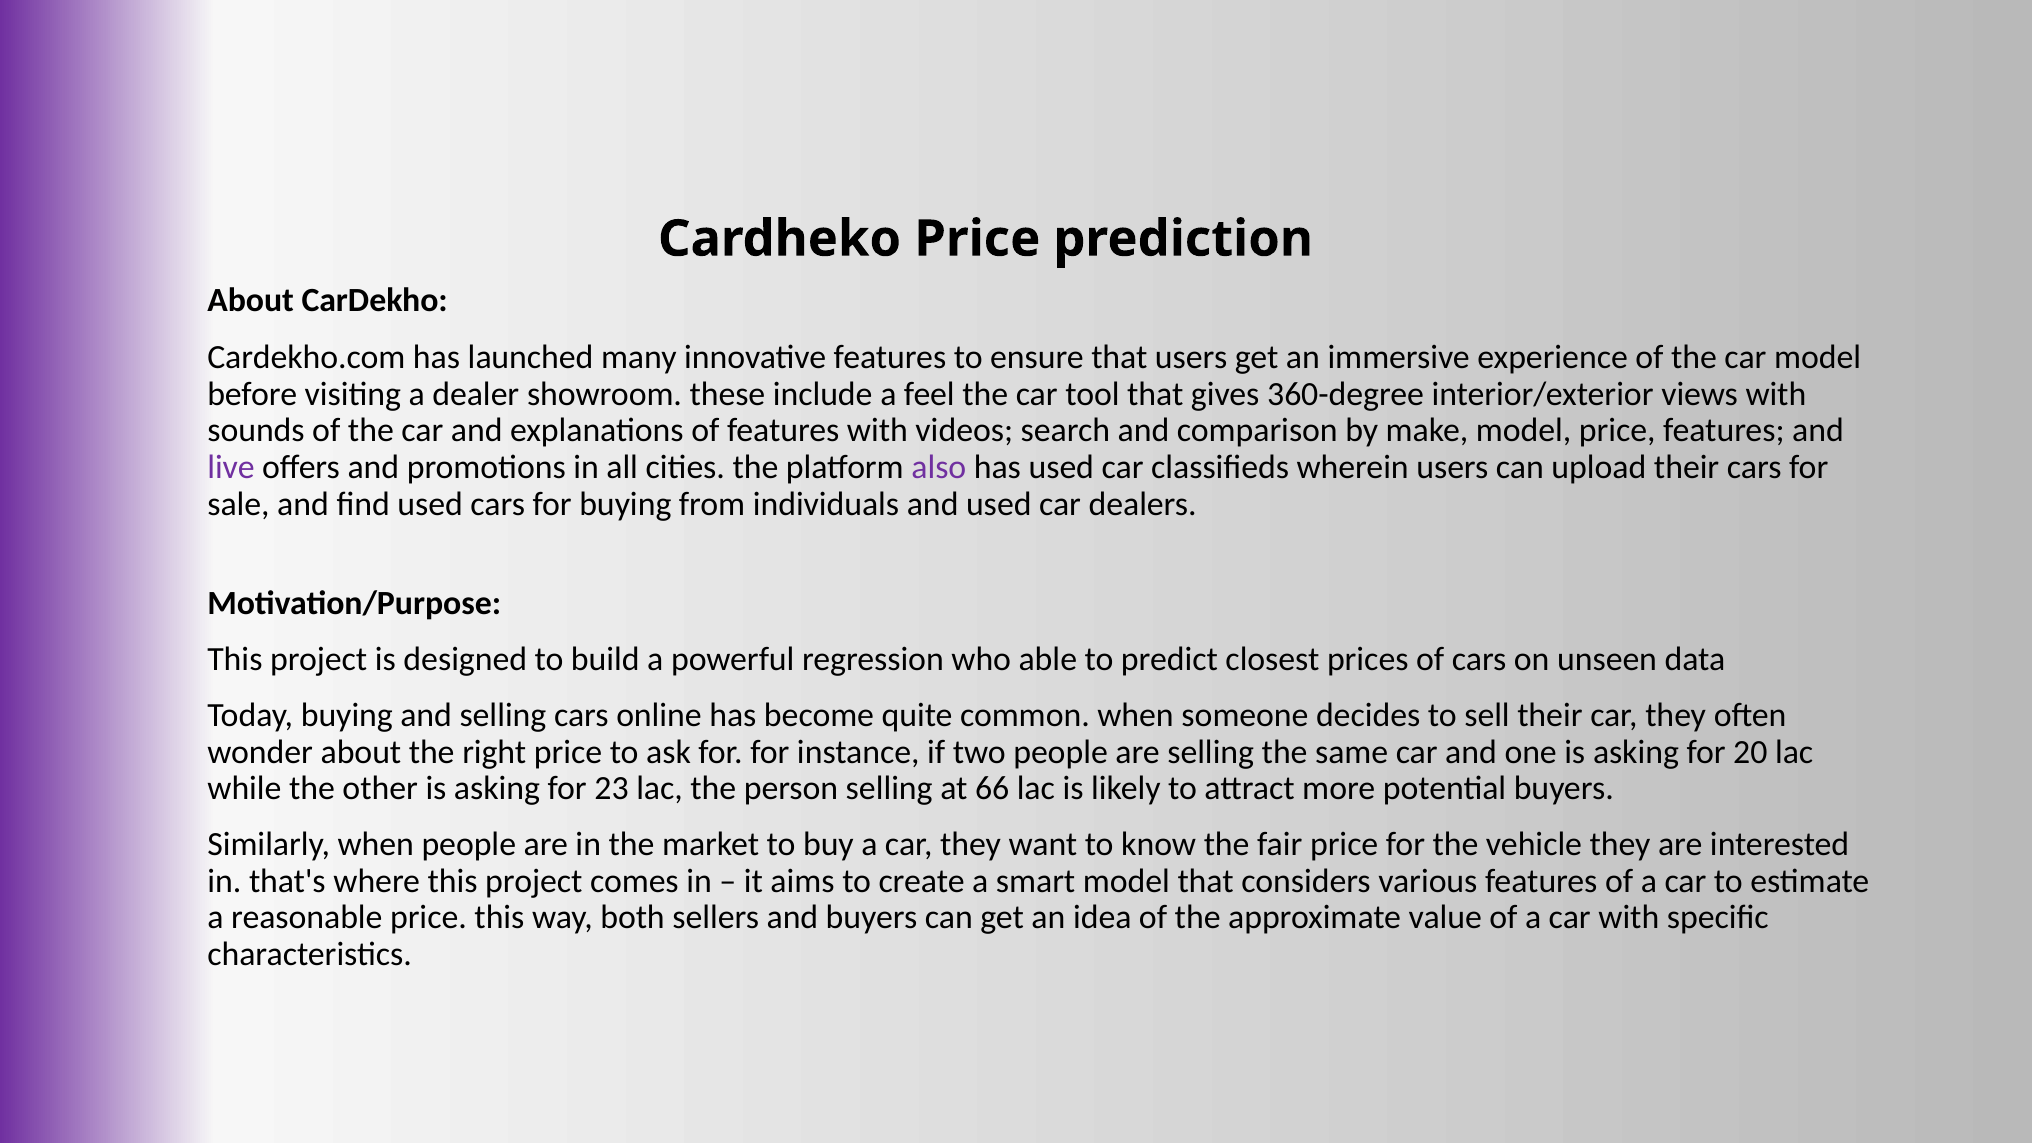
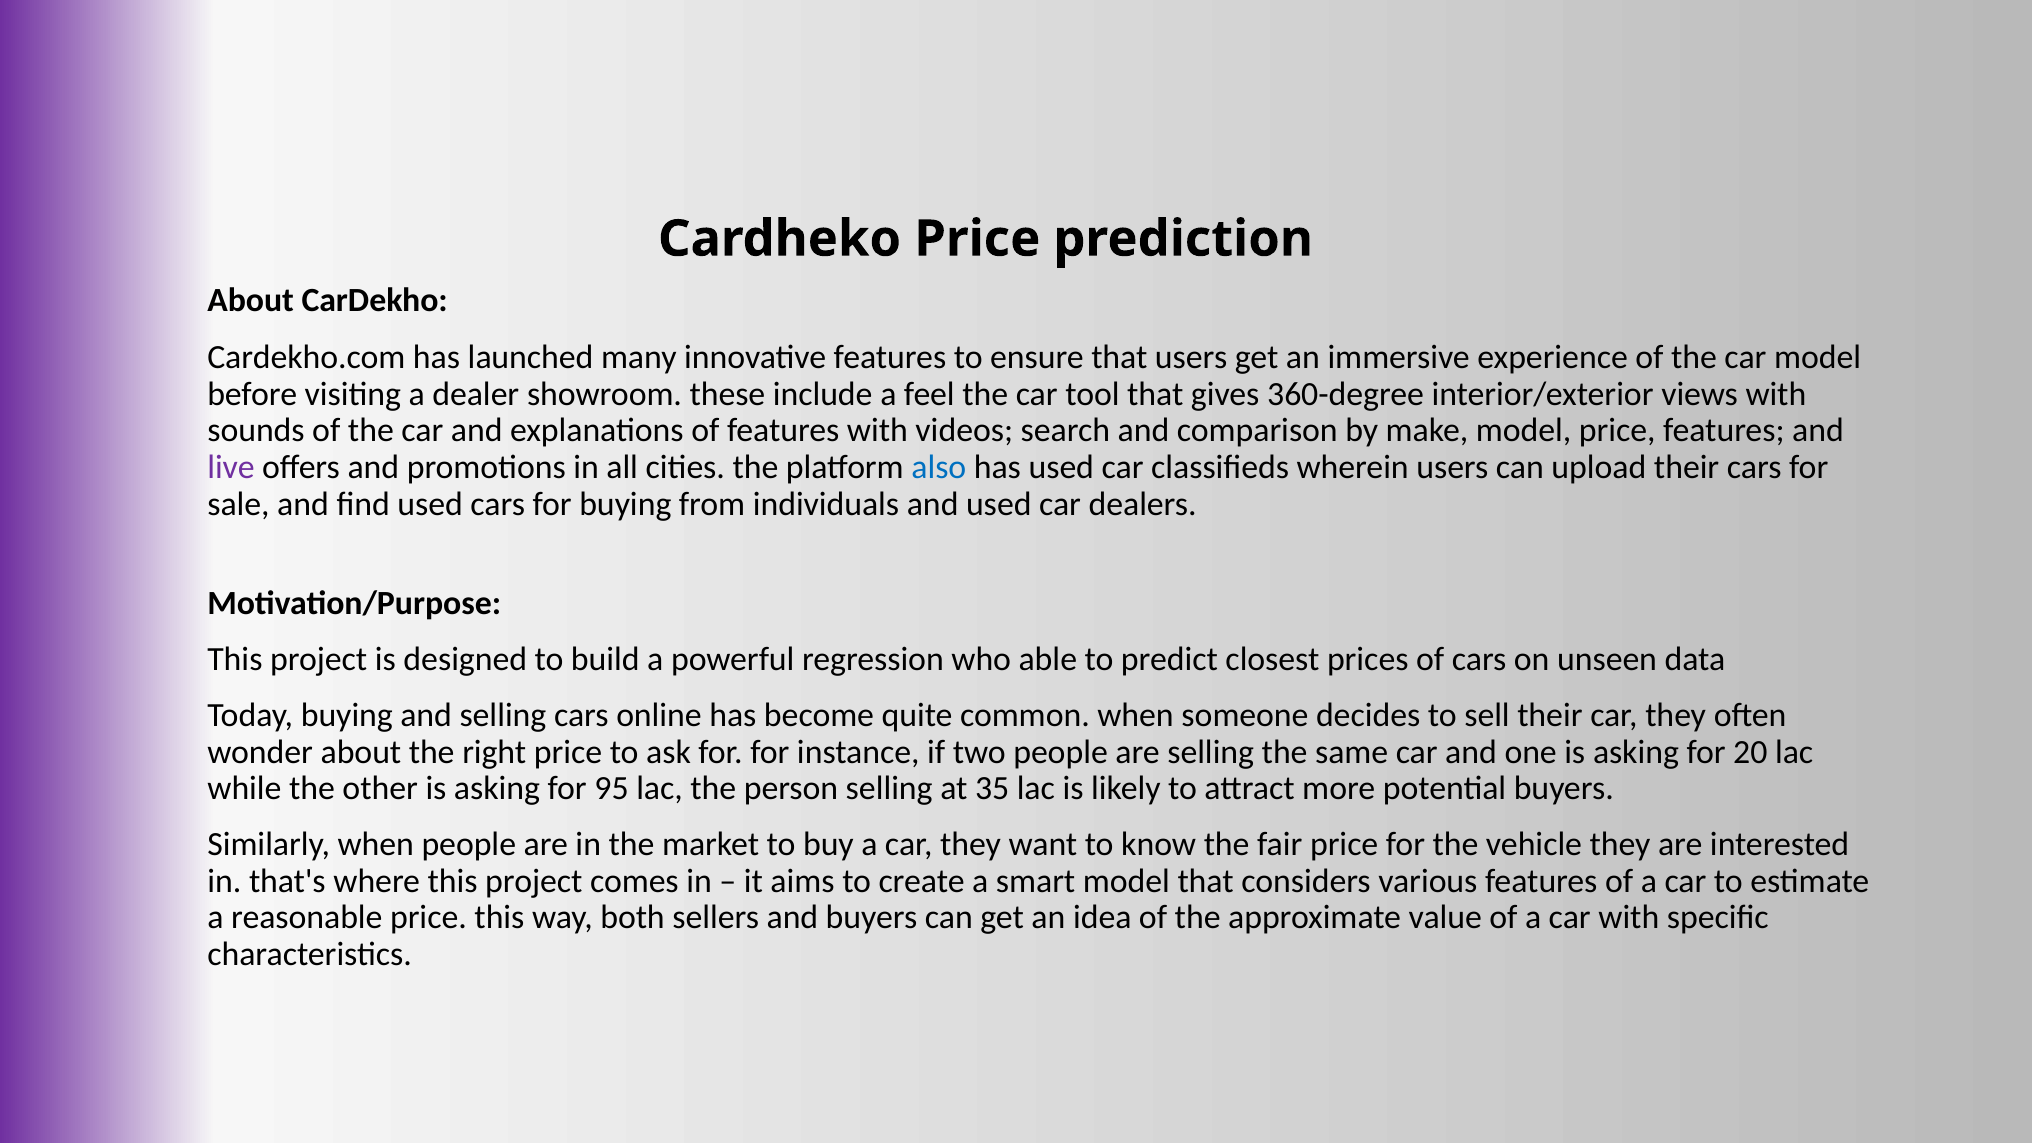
also colour: purple -> blue
23: 23 -> 95
66: 66 -> 35
